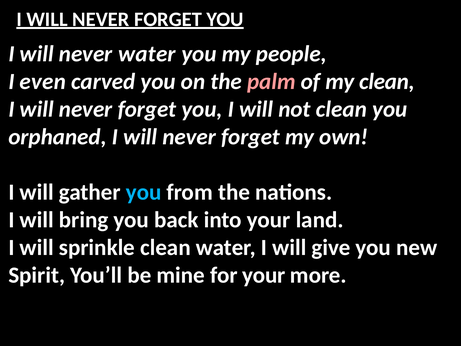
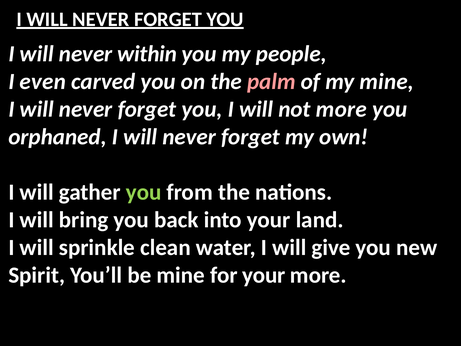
never water: water -> within
my clean: clean -> mine
not clean: clean -> more
you at (144, 192) colour: light blue -> light green
